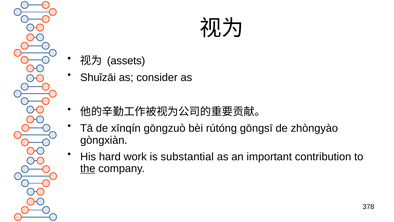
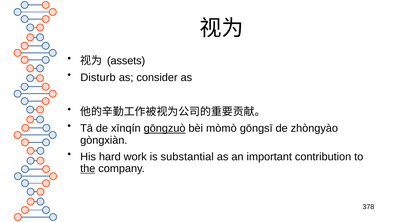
Shuǐzāi: Shuǐzāi -> Disturb
gōngzuò underline: none -> present
rútóng: rútóng -> mòmò
